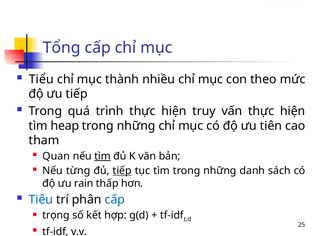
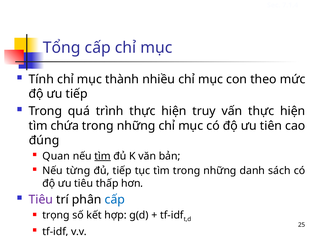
Tiểu: Tiểu -> Tính
heap: heap -> chứa
tham: tham -> đúng
tiếp at (122, 171) underline: present -> none
ưu rain: rain -> tiêu
Tiêu at (41, 200) colour: blue -> purple
